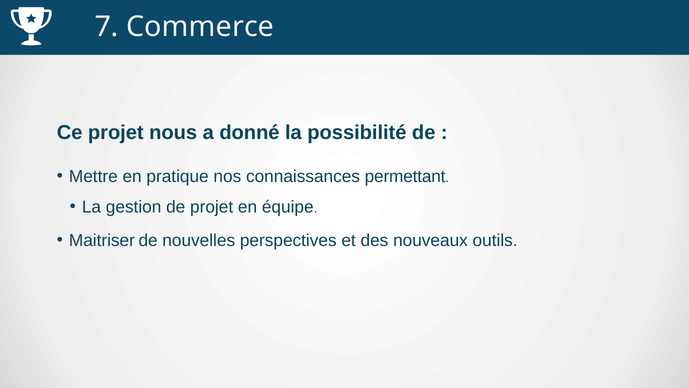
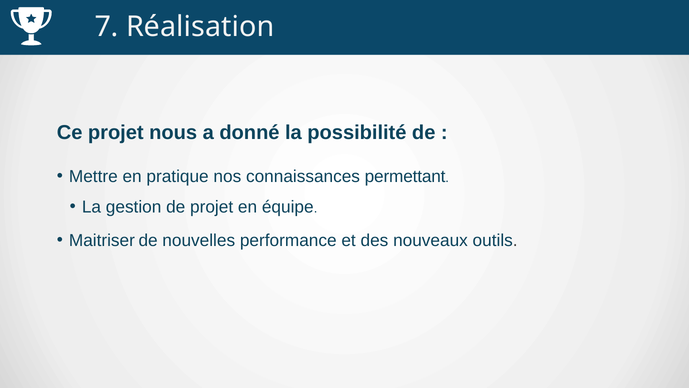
Commerce: Commerce -> Réalisation
perspectives: perspectives -> performance
